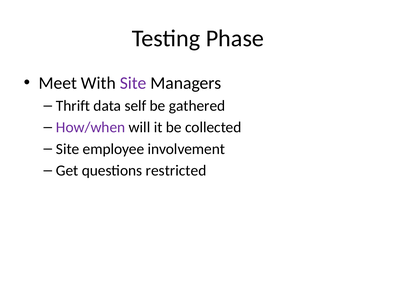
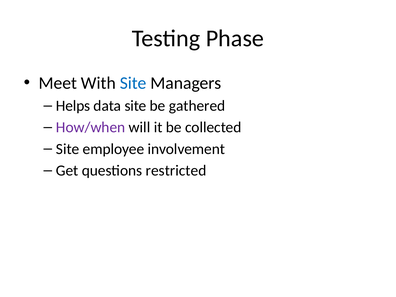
Site at (133, 83) colour: purple -> blue
Thrift: Thrift -> Helps
data self: self -> site
